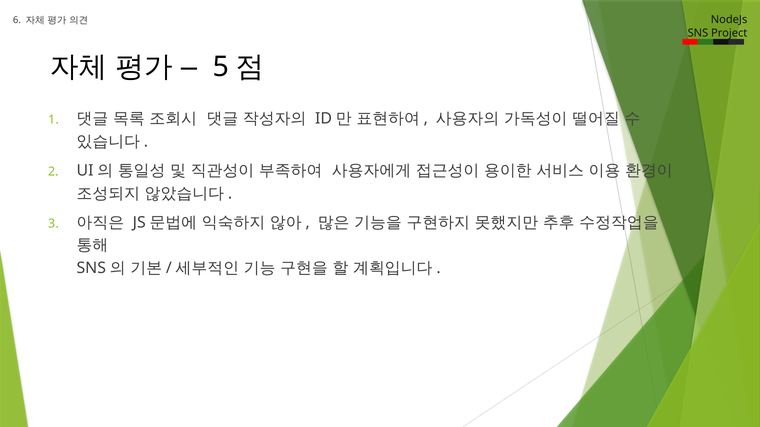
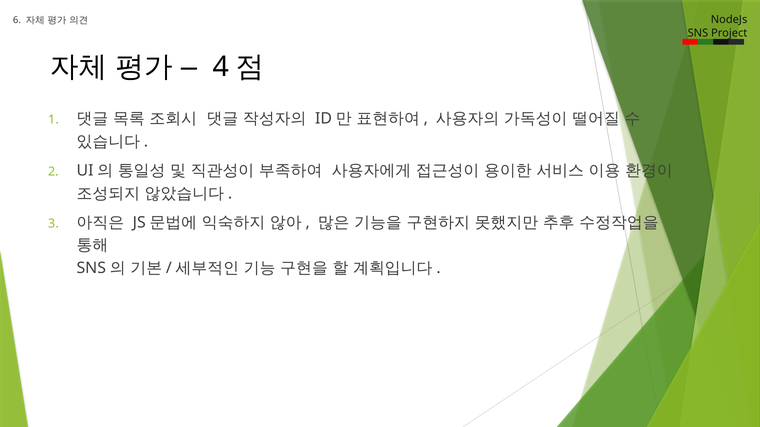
5: 5 -> 4
